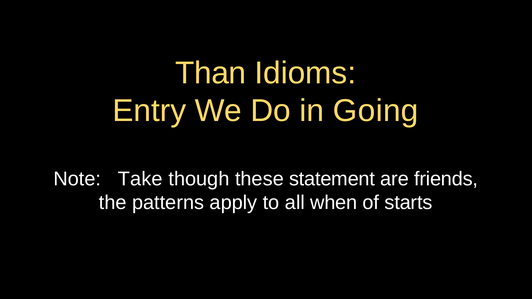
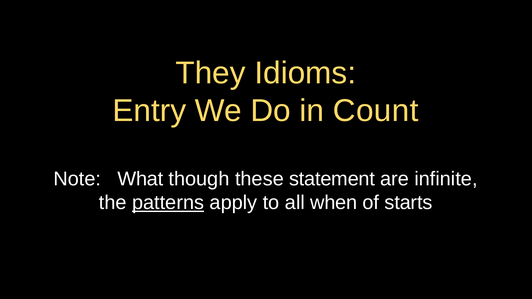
Than: Than -> They
Going: Going -> Count
Take: Take -> What
friends: friends -> infinite
patterns underline: none -> present
